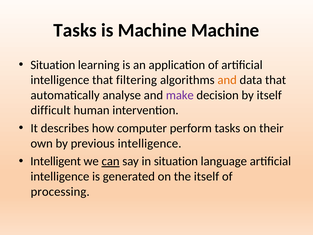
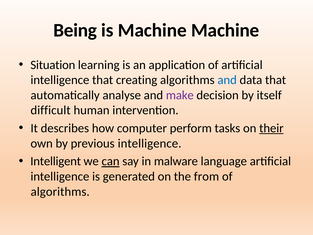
Tasks at (75, 30): Tasks -> Being
filtering: filtering -> creating
and at (227, 80) colour: orange -> blue
their underline: none -> present
in situation: situation -> malware
the itself: itself -> from
processing at (60, 191): processing -> algorithms
